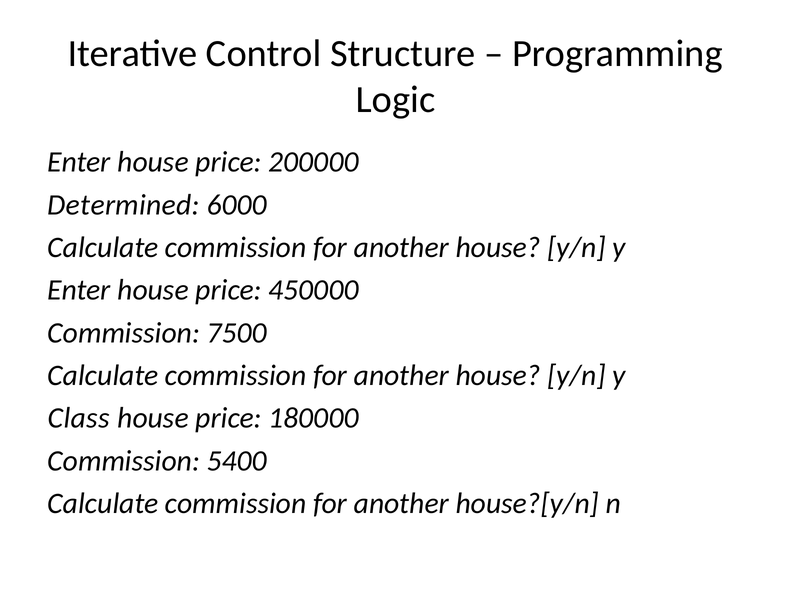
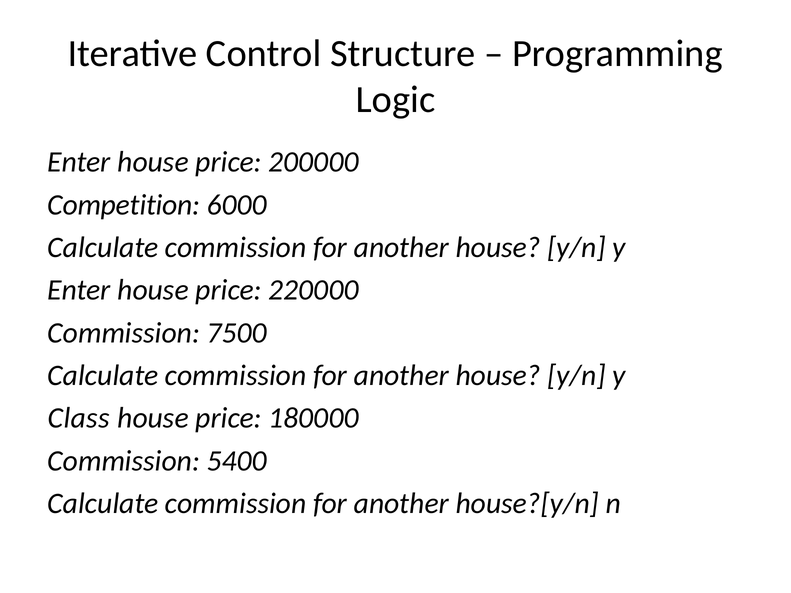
Determined: Determined -> Competition
450000: 450000 -> 220000
